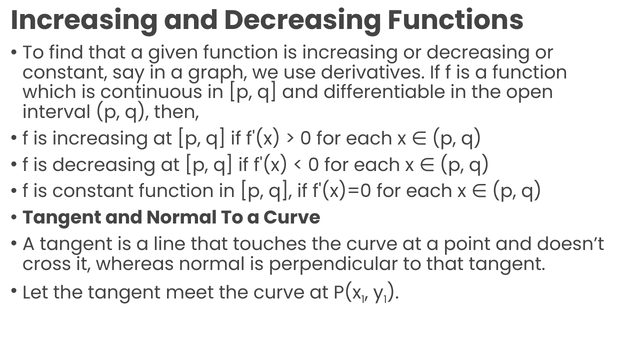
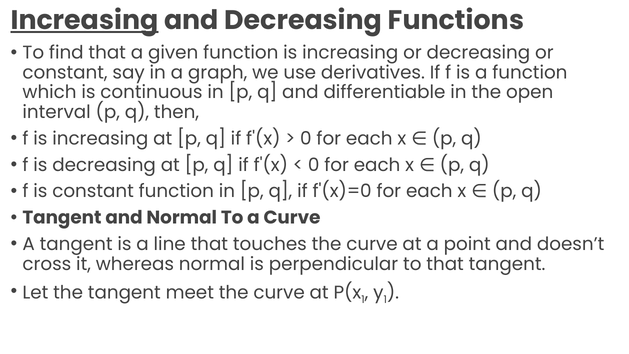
Increasing at (85, 20) underline: none -> present
